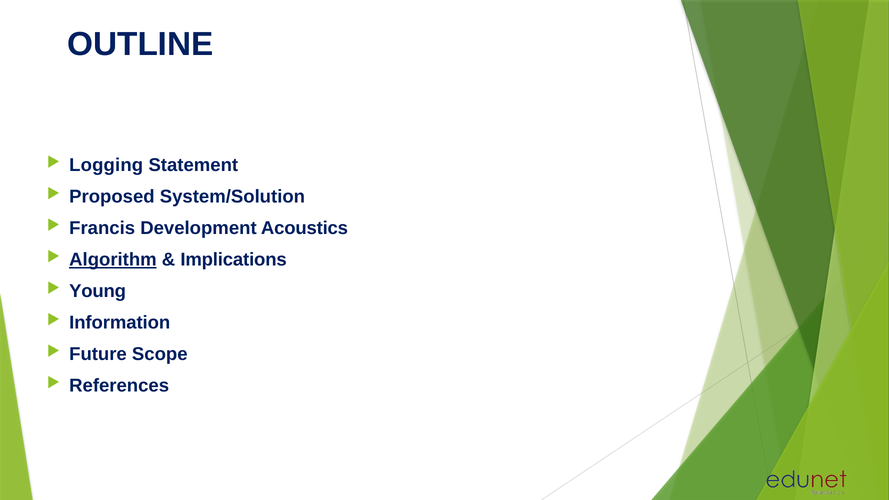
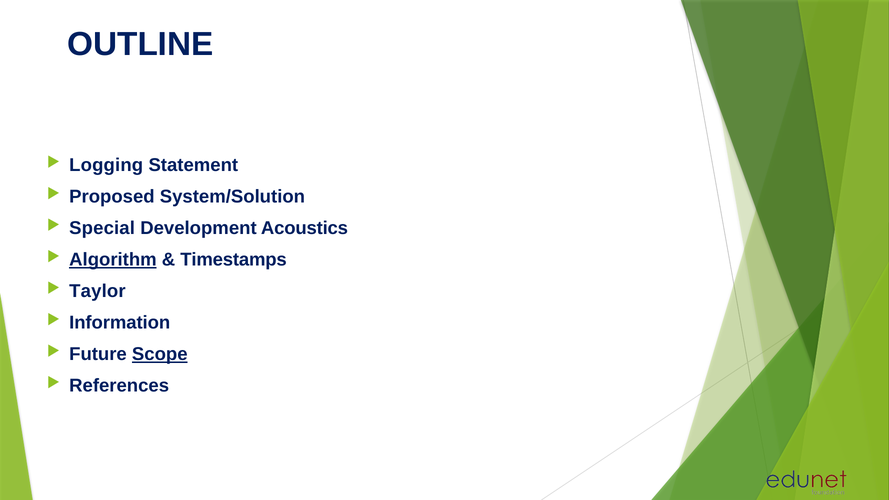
Francis: Francis -> Special
Implications: Implications -> Timestamps
Young: Young -> Taylor
Scope underline: none -> present
